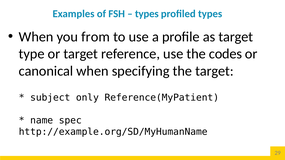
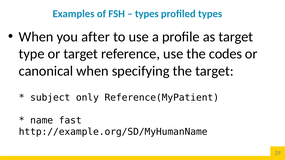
from: from -> after
spec: spec -> fast
